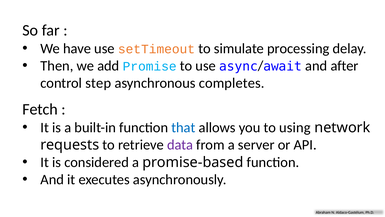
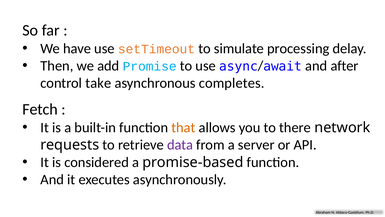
step: step -> take
that colour: blue -> orange
using: using -> there
